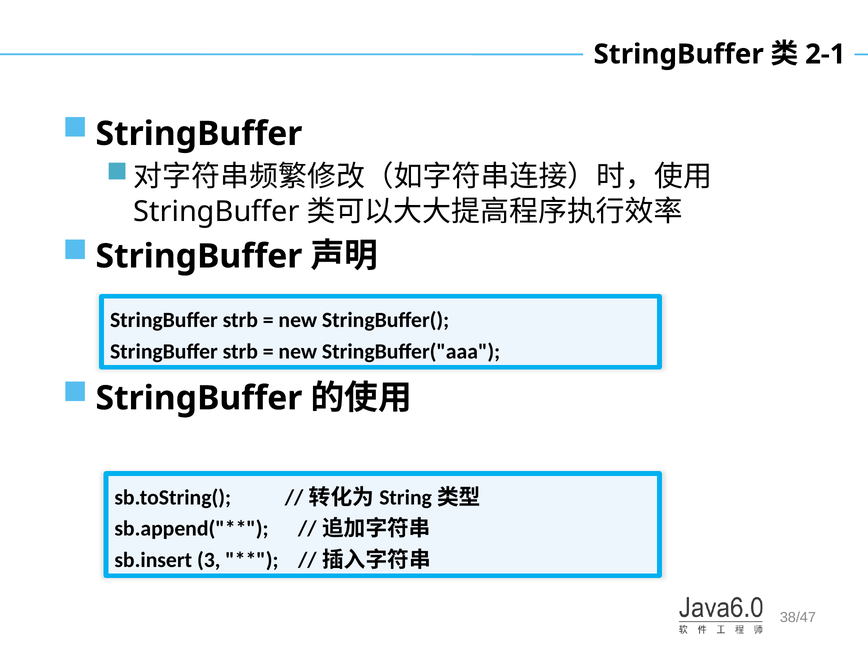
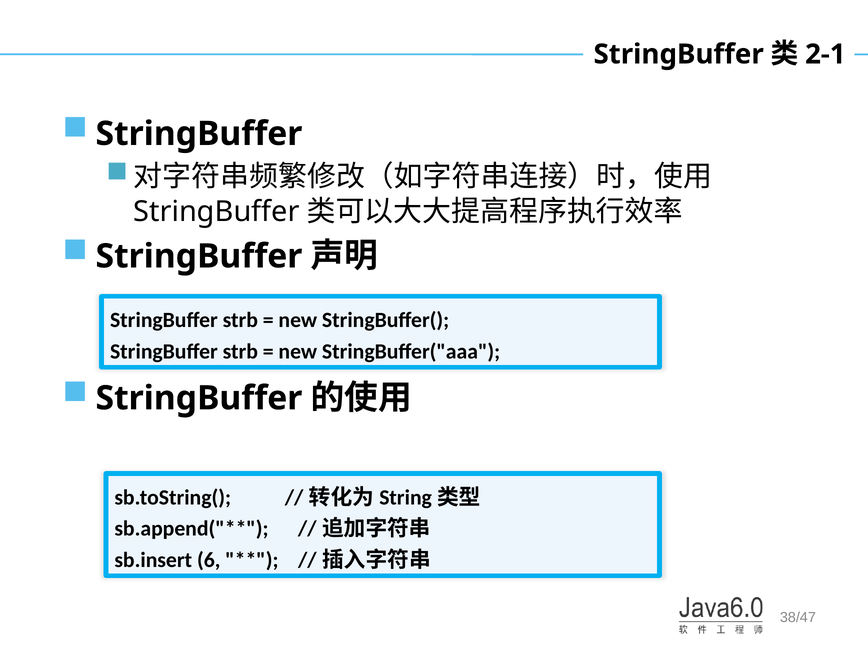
3: 3 -> 6
